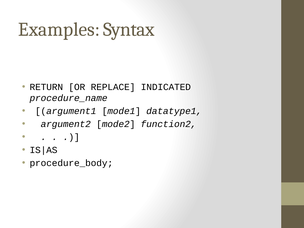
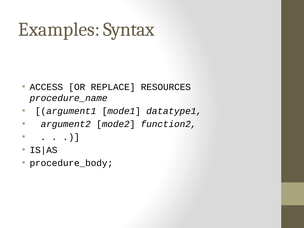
RETURN: RETURN -> ACCESS
INDICATED: INDICATED -> RESOURCES
